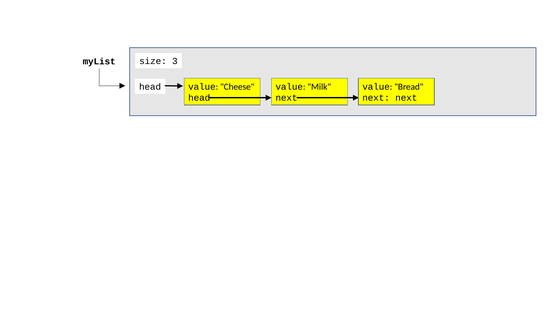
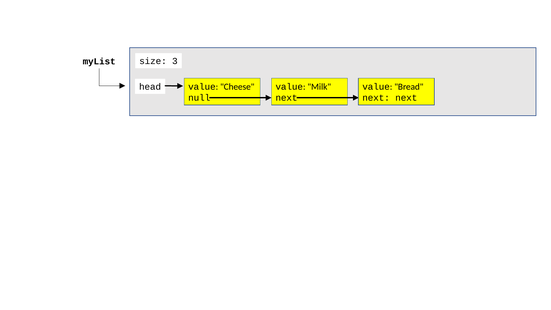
head at (199, 98): head -> null
